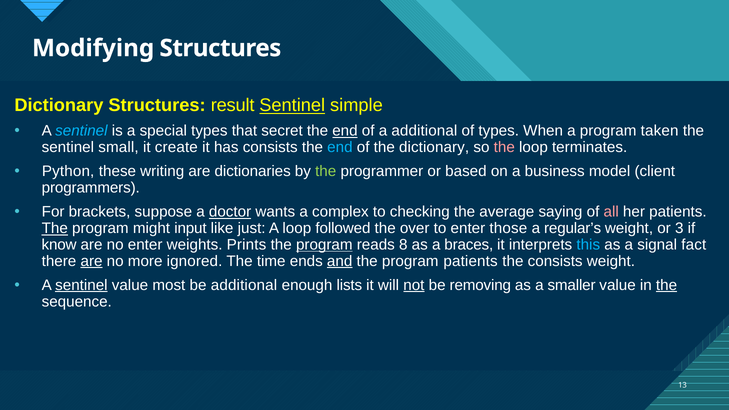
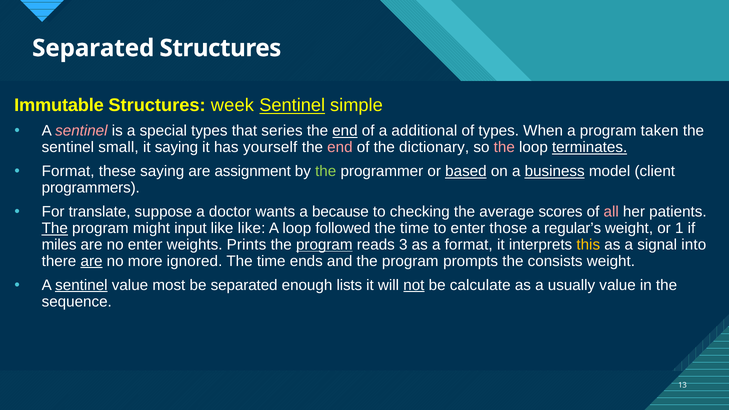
Modifying at (93, 48): Modifying -> Separated
Dictionary at (59, 105): Dictionary -> Immutable
result: result -> week
sentinel at (81, 131) colour: light blue -> pink
secret: secret -> series
it create: create -> saying
has consists: consists -> yourself
end at (340, 147) colour: light blue -> pink
terminates underline: none -> present
Python at (68, 171): Python -> Format
these writing: writing -> saying
dictionaries: dictionaries -> assignment
based underline: none -> present
business underline: none -> present
brackets: brackets -> translate
doctor underline: present -> none
complex: complex -> because
saying: saying -> scores
like just: just -> like
over at (415, 228): over -> time
3: 3 -> 1
know: know -> miles
8: 8 -> 3
a braces: braces -> format
this colour: light blue -> yellow
fact: fact -> into
and underline: present -> none
program patients: patients -> prompts
be additional: additional -> separated
removing: removing -> calculate
smaller: smaller -> usually
the at (667, 285) underline: present -> none
